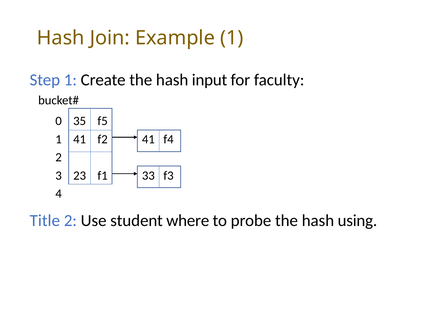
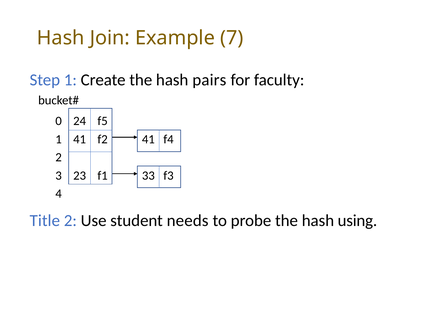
Example 1: 1 -> 7
input: input -> pairs
35: 35 -> 24
where: where -> needs
